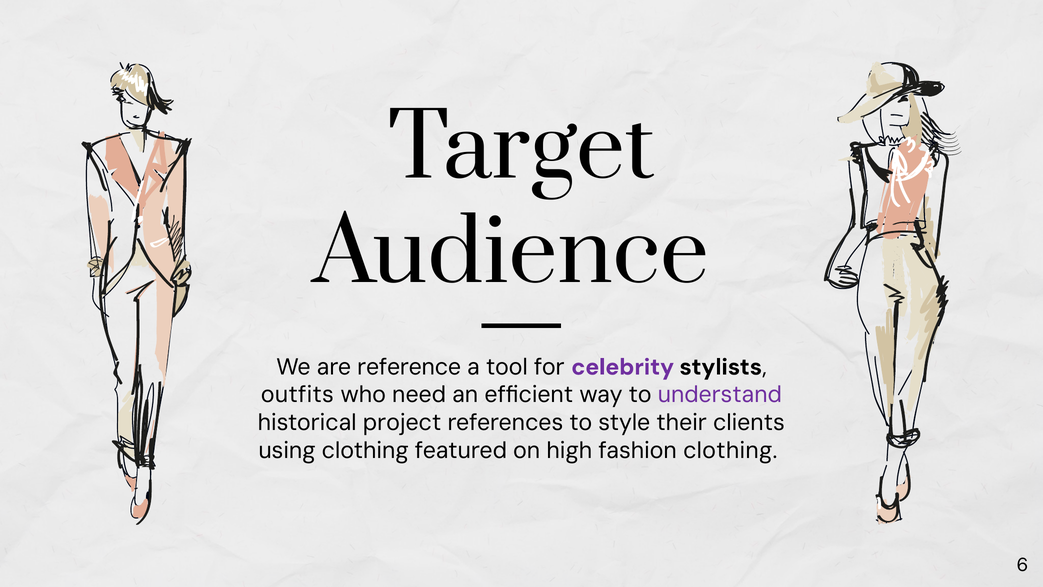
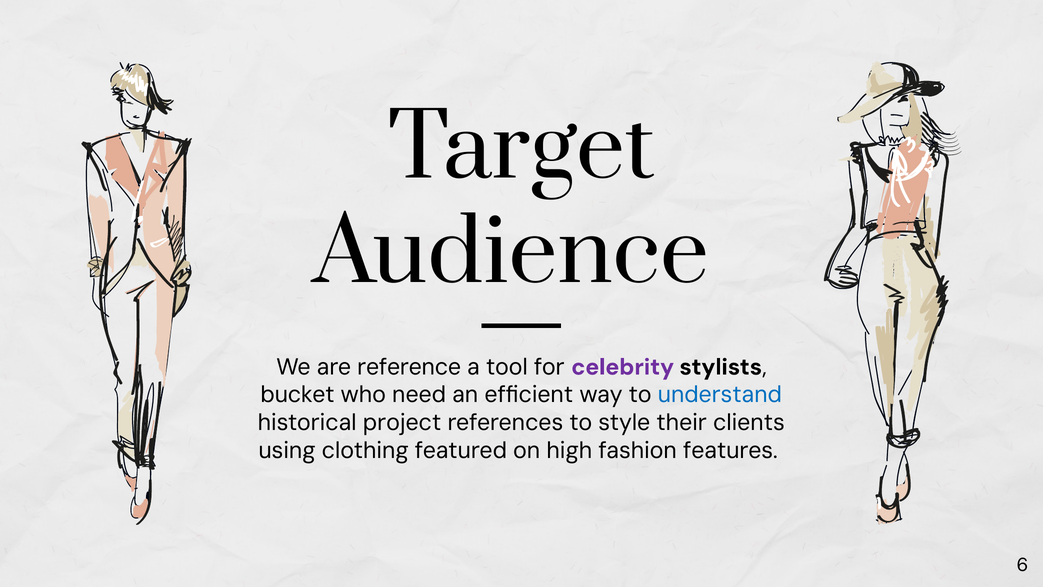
outfits: outfits -> bucket
understand colour: purple -> blue
fashion clothing: clothing -> features
